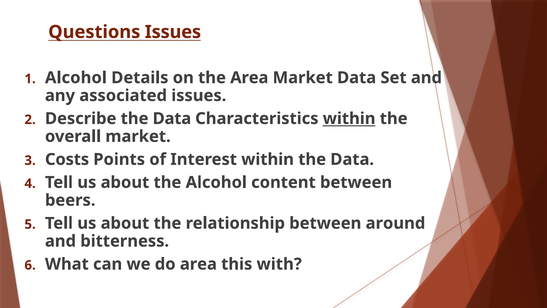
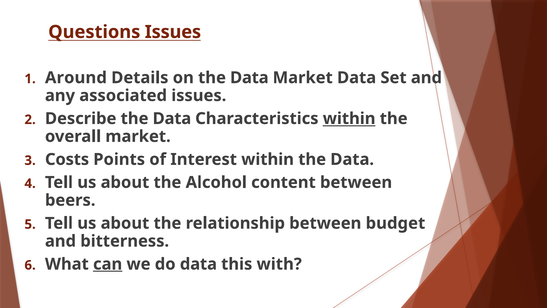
Alcohol at (76, 78): Alcohol -> Around
on the Area: Area -> Data
around: around -> budget
can underline: none -> present
do area: area -> data
